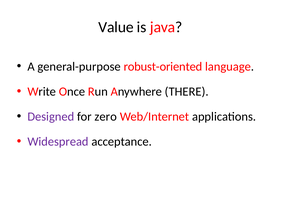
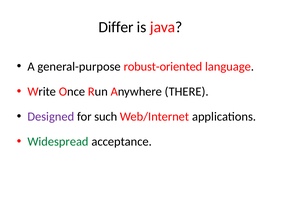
Value: Value -> Differ
zero: zero -> such
Widespread colour: purple -> green
